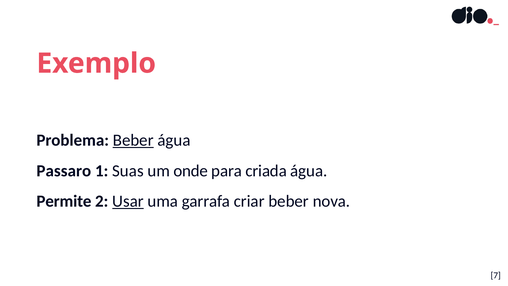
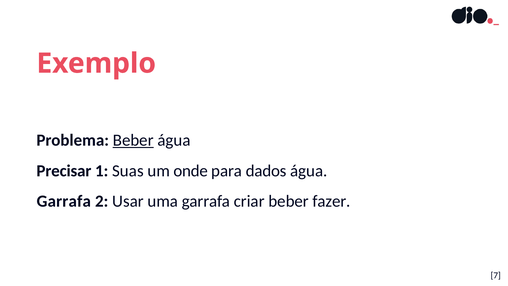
Passaro: Passaro -> Precisar
criada: criada -> dados
Permite at (64, 201): Permite -> Garrafa
Usar underline: present -> none
nova: nova -> fazer
